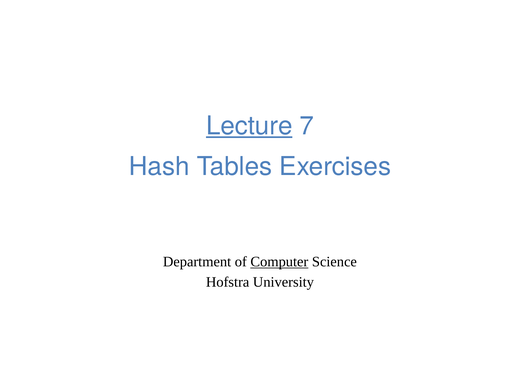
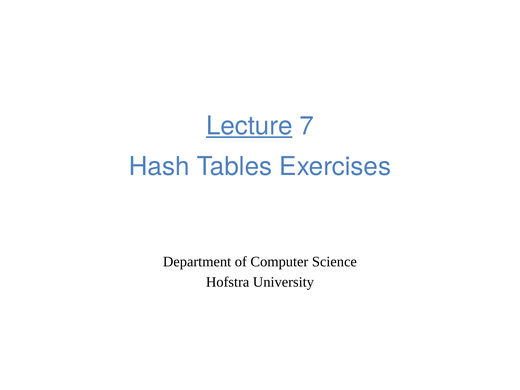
Computer underline: present -> none
